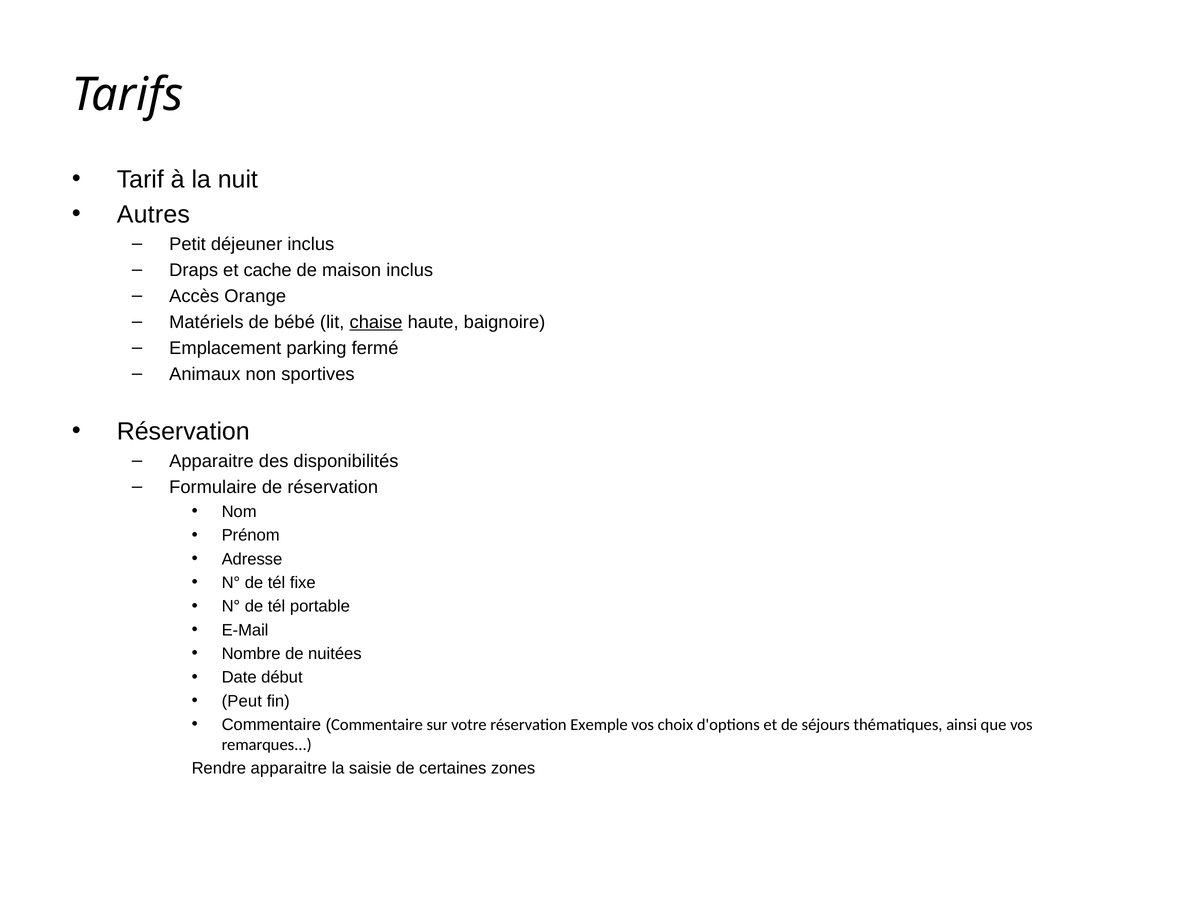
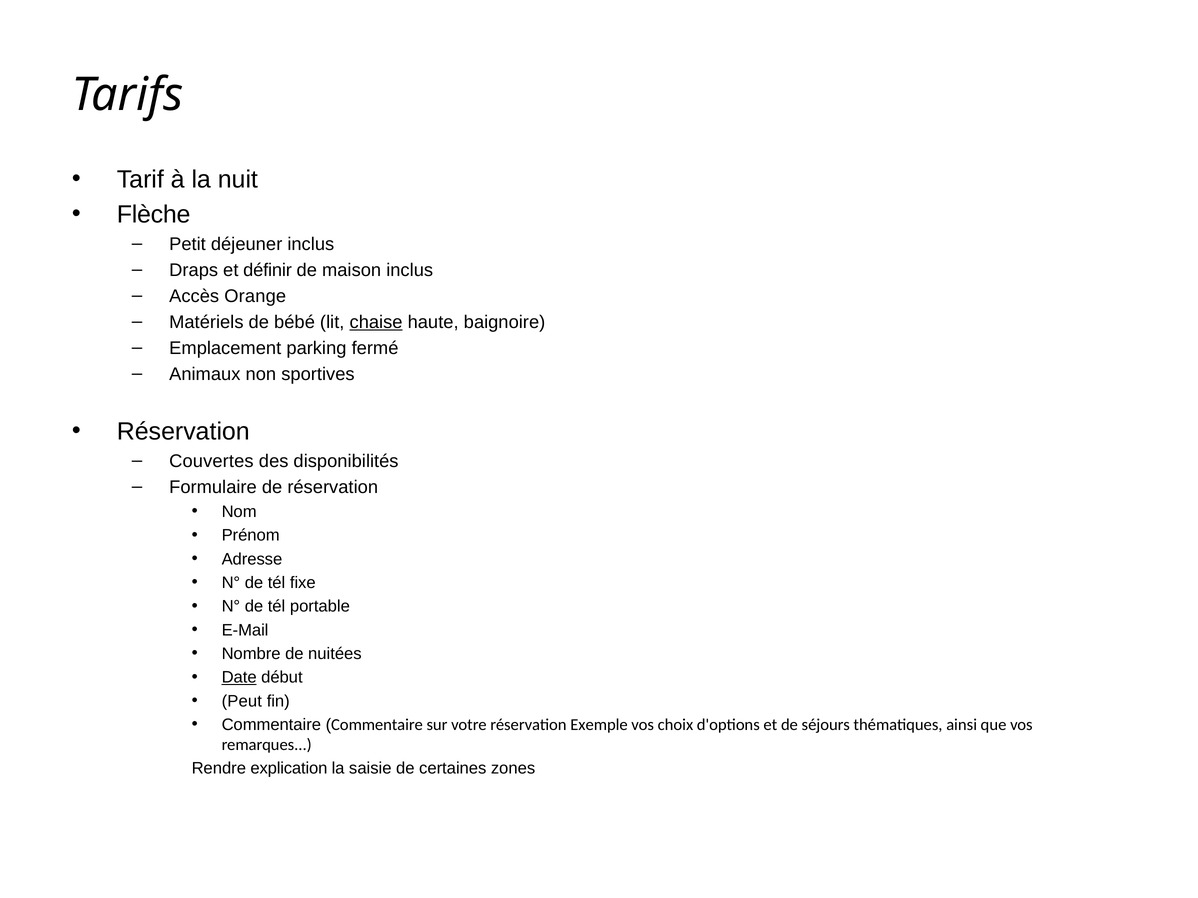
Autres: Autres -> Flèche
cache: cache -> définir
Apparaitre at (211, 461): Apparaitre -> Couvertes
Date underline: none -> present
Rendre apparaitre: apparaitre -> explication
